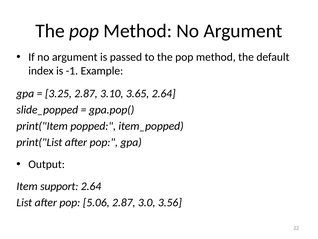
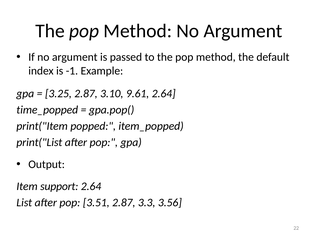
3.65: 3.65 -> 9.61
slide_popped: slide_popped -> time_popped
5.06: 5.06 -> 3.51
3.0: 3.0 -> 3.3
